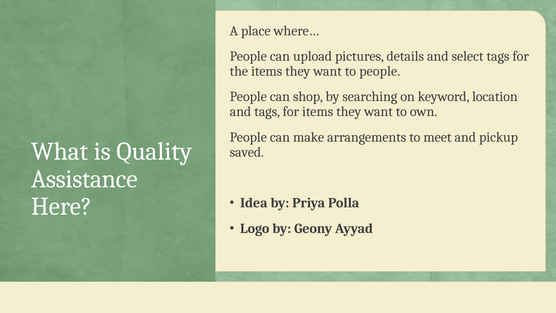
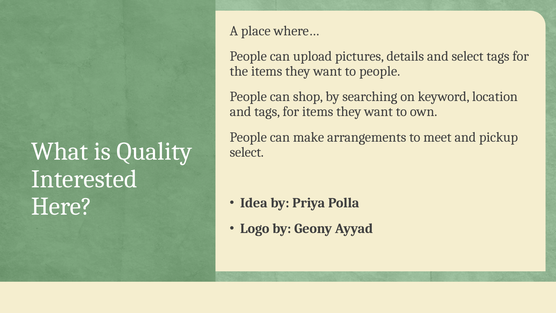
saved at (247, 152): saved -> select
Assistance: Assistance -> Interested
